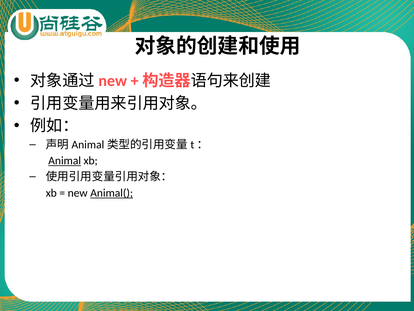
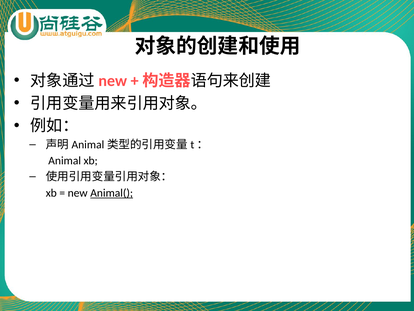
Animal underline: present -> none
